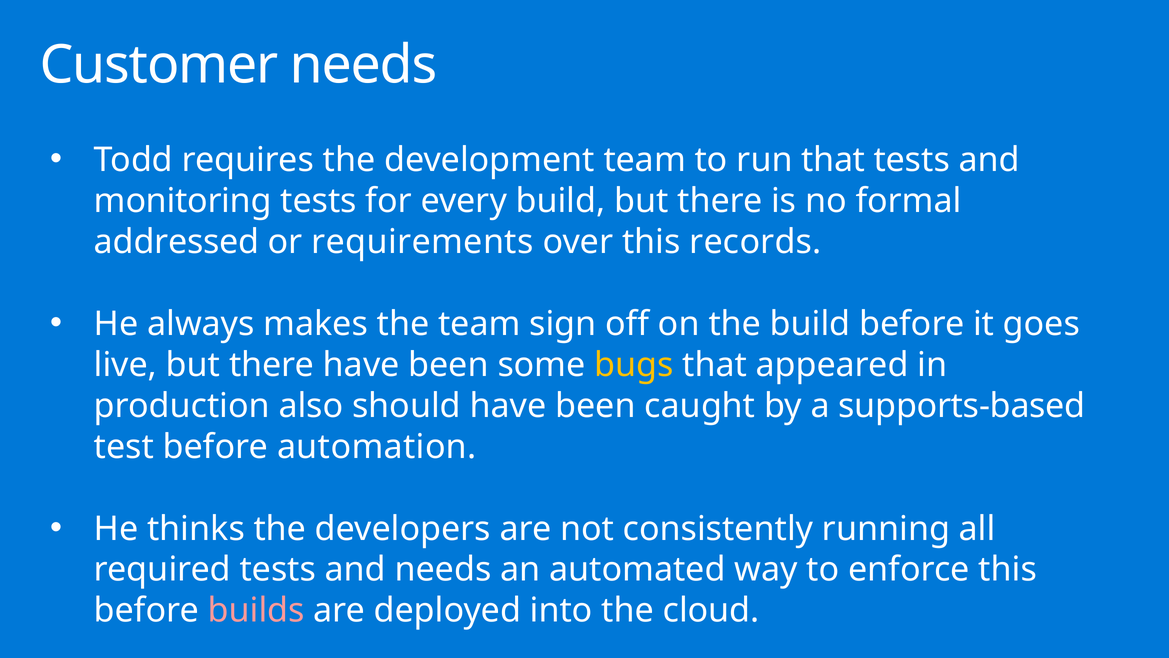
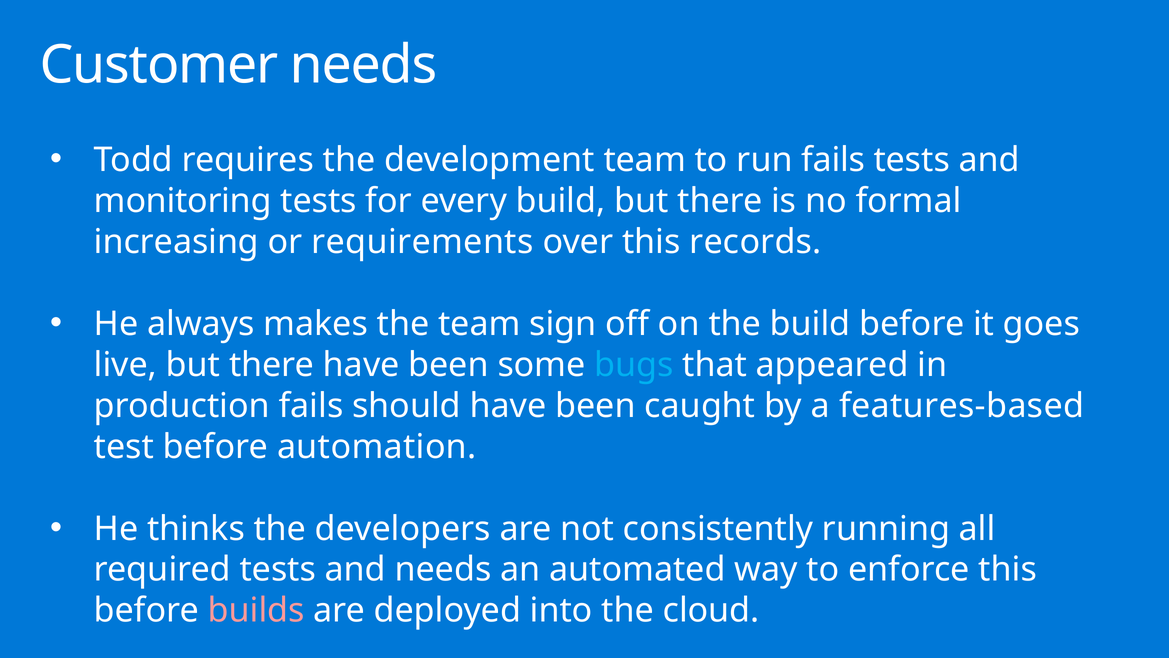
run that: that -> fails
addressed: addressed -> increasing
bugs colour: yellow -> light blue
production also: also -> fails
supports-based: supports-based -> features-based
